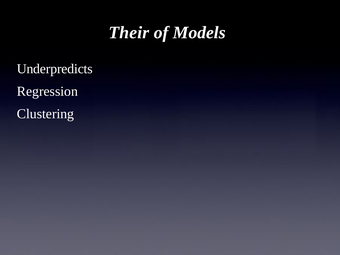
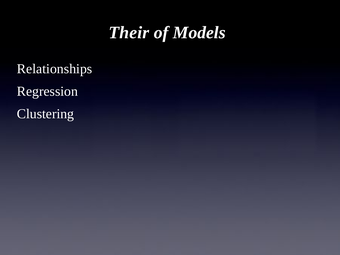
Underpredicts: Underpredicts -> Relationships
